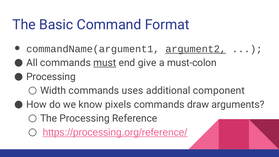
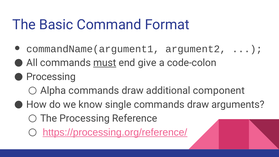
argument2 underline: present -> none
must-colon: must-colon -> code-colon
Width: Width -> Alpha
uses at (133, 91): uses -> draw
pixels: pixels -> single
